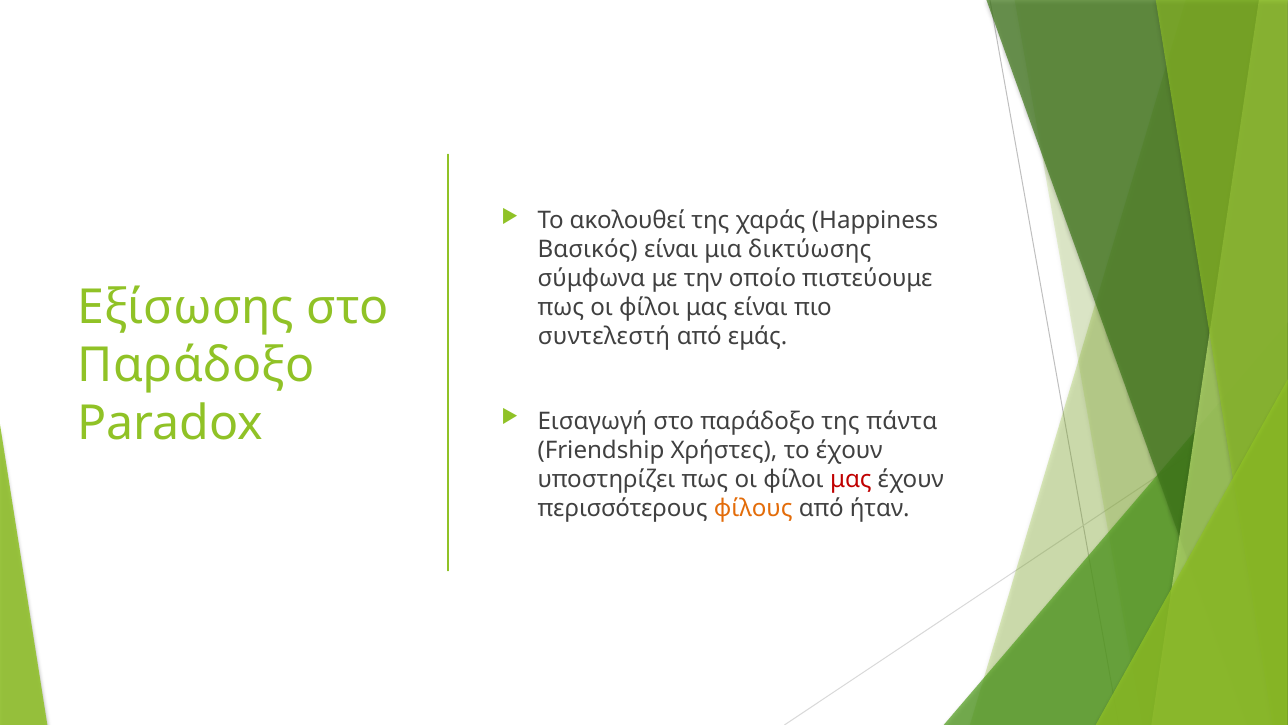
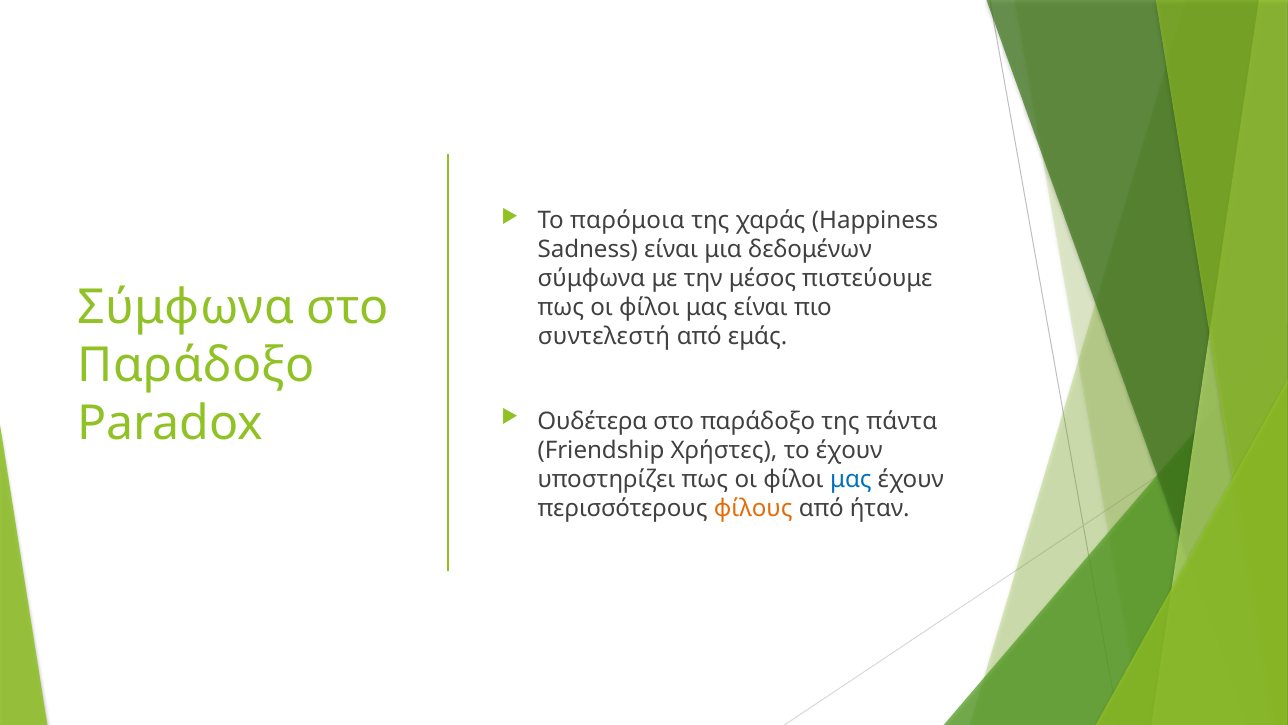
ακολουθεί: ακολουθεί -> παρόμοια
Βασικός: Βασικός -> Sadness
δικτύωσης: δικτύωσης -> δεδομένων
οποίο: οποίο -> μέσος
Εξίσωσης at (186, 308): Εξίσωσης -> Σύμφωνα
Εισαγωγή: Εισαγωγή -> Ουδέτερα
μας at (851, 479) colour: red -> blue
